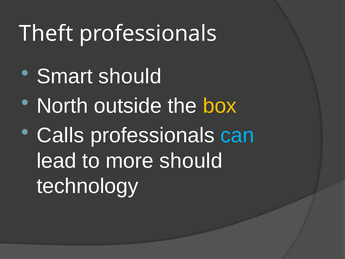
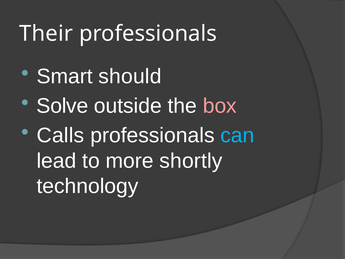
Theft: Theft -> Their
North: North -> Solve
box colour: yellow -> pink
more should: should -> shortly
